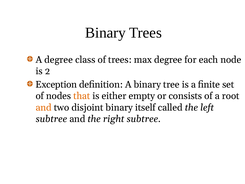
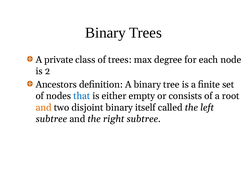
A degree: degree -> private
Exception: Exception -> Ancestors
that colour: orange -> blue
